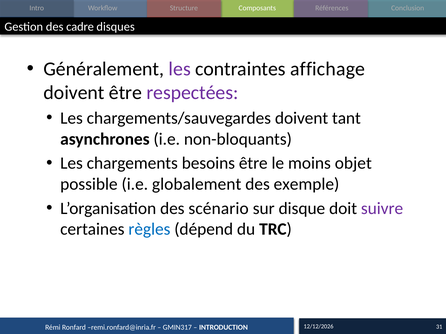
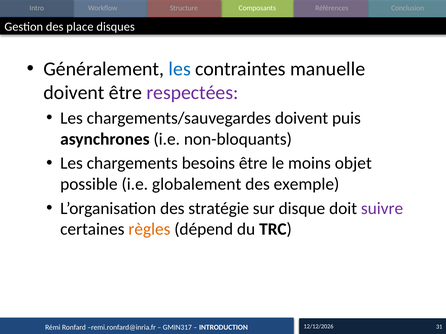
cadre: cadre -> place
les at (180, 69) colour: purple -> blue
affichage: affichage -> manuelle
tant: tant -> puis
scénario: scénario -> stratégie
règles colour: blue -> orange
